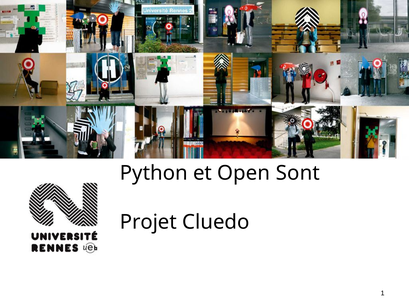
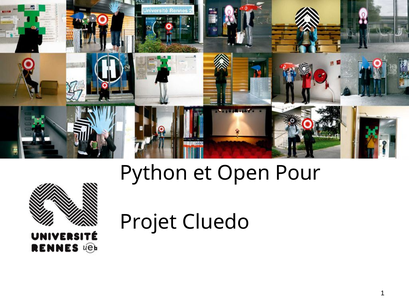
Sont: Sont -> Pour
